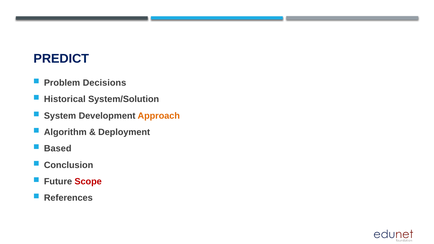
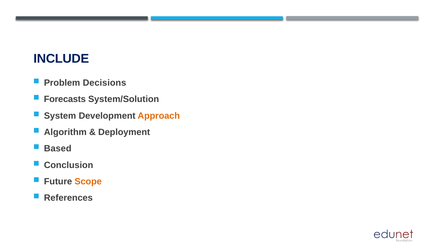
PREDICT: PREDICT -> INCLUDE
Historical: Historical -> Forecasts
Scope colour: red -> orange
